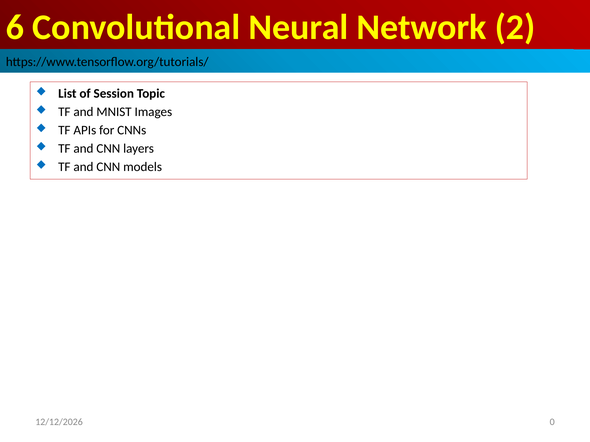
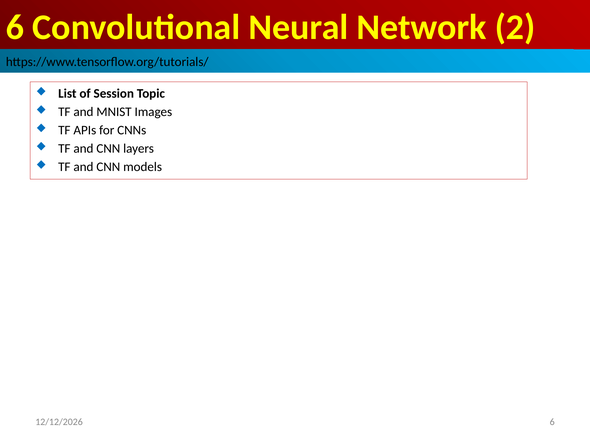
0 at (552, 422): 0 -> 6
